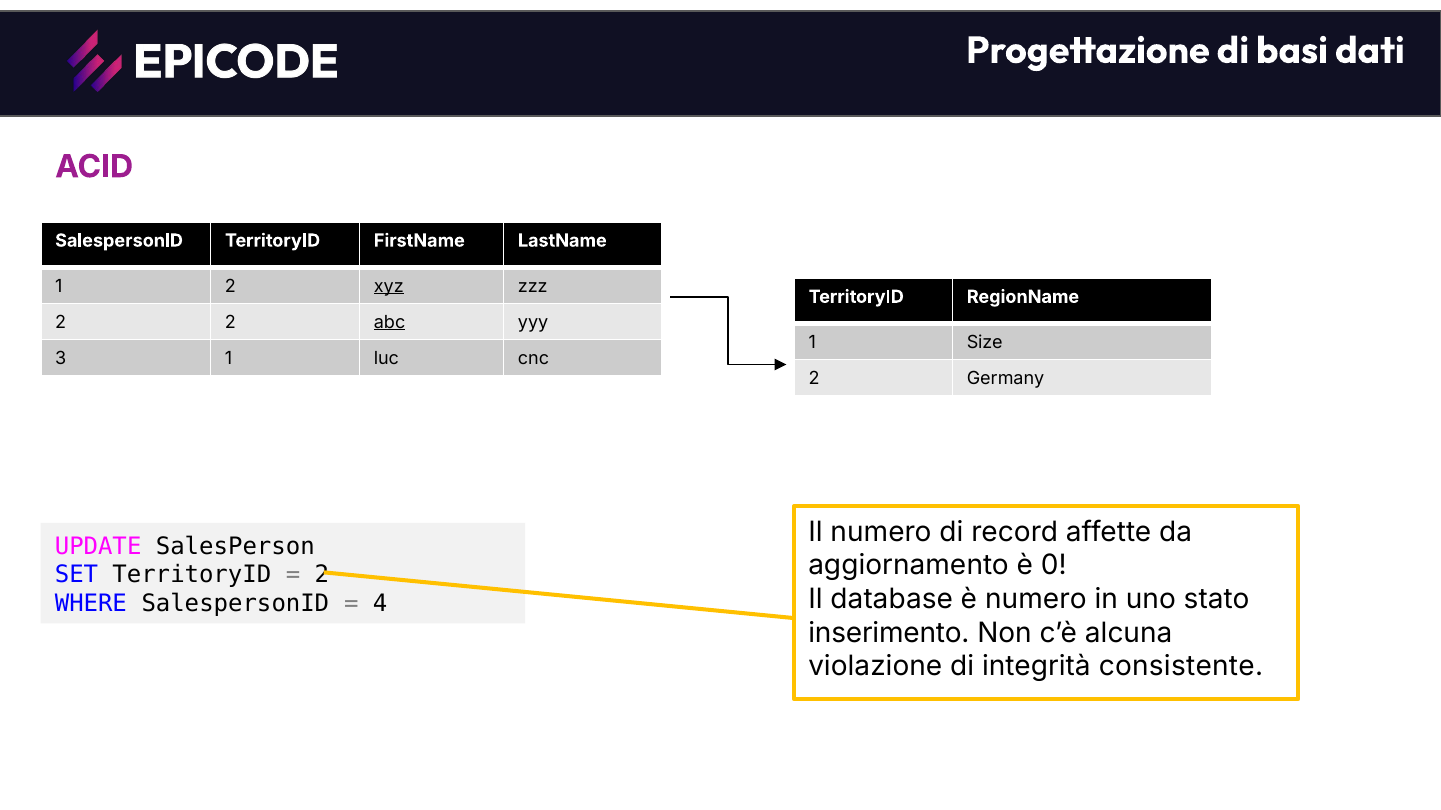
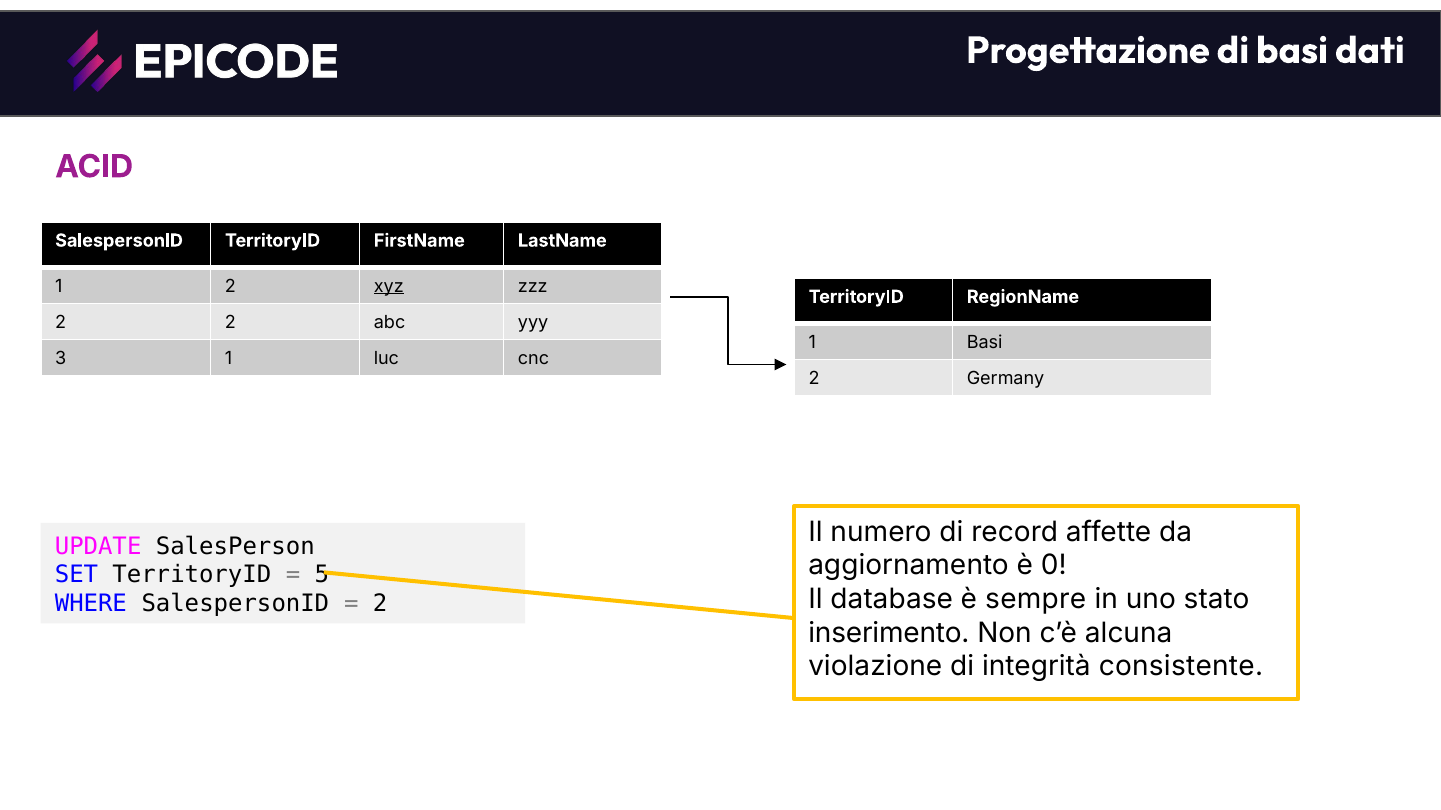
abc underline: present -> none
1 Size: Size -> Basi
2 at (322, 575): 2 -> 5
è numero: numero -> sempre
4 at (380, 604): 4 -> 2
